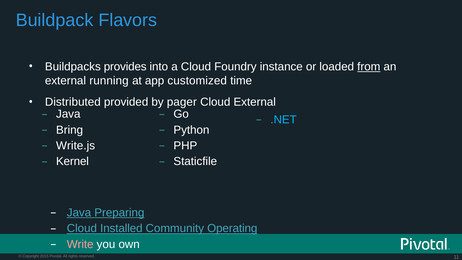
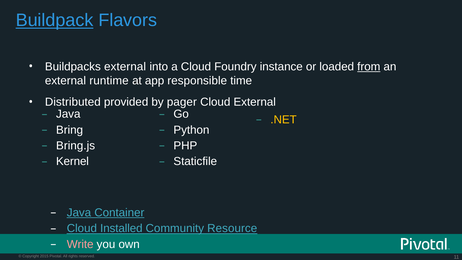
Buildpack underline: none -> present
Buildpacks provides: provides -> external
running: running -> runtime
customized: customized -> responsible
.NET colour: light blue -> yellow
Write.js: Write.js -> Bring.js
Preparing: Preparing -> Container
Operating: Operating -> Resource
